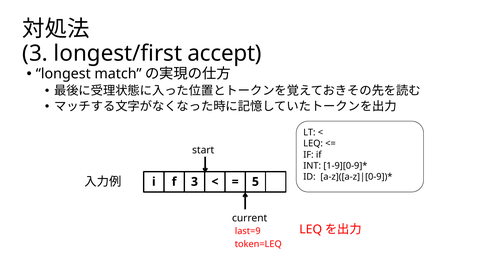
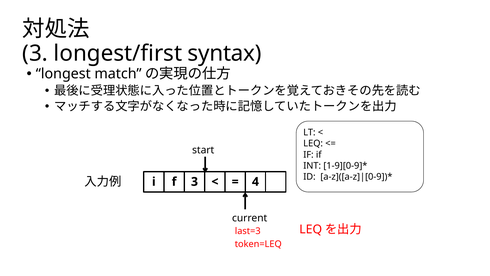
accept: accept -> syntax
5: 5 -> 4
last=9: last=9 -> last=3
